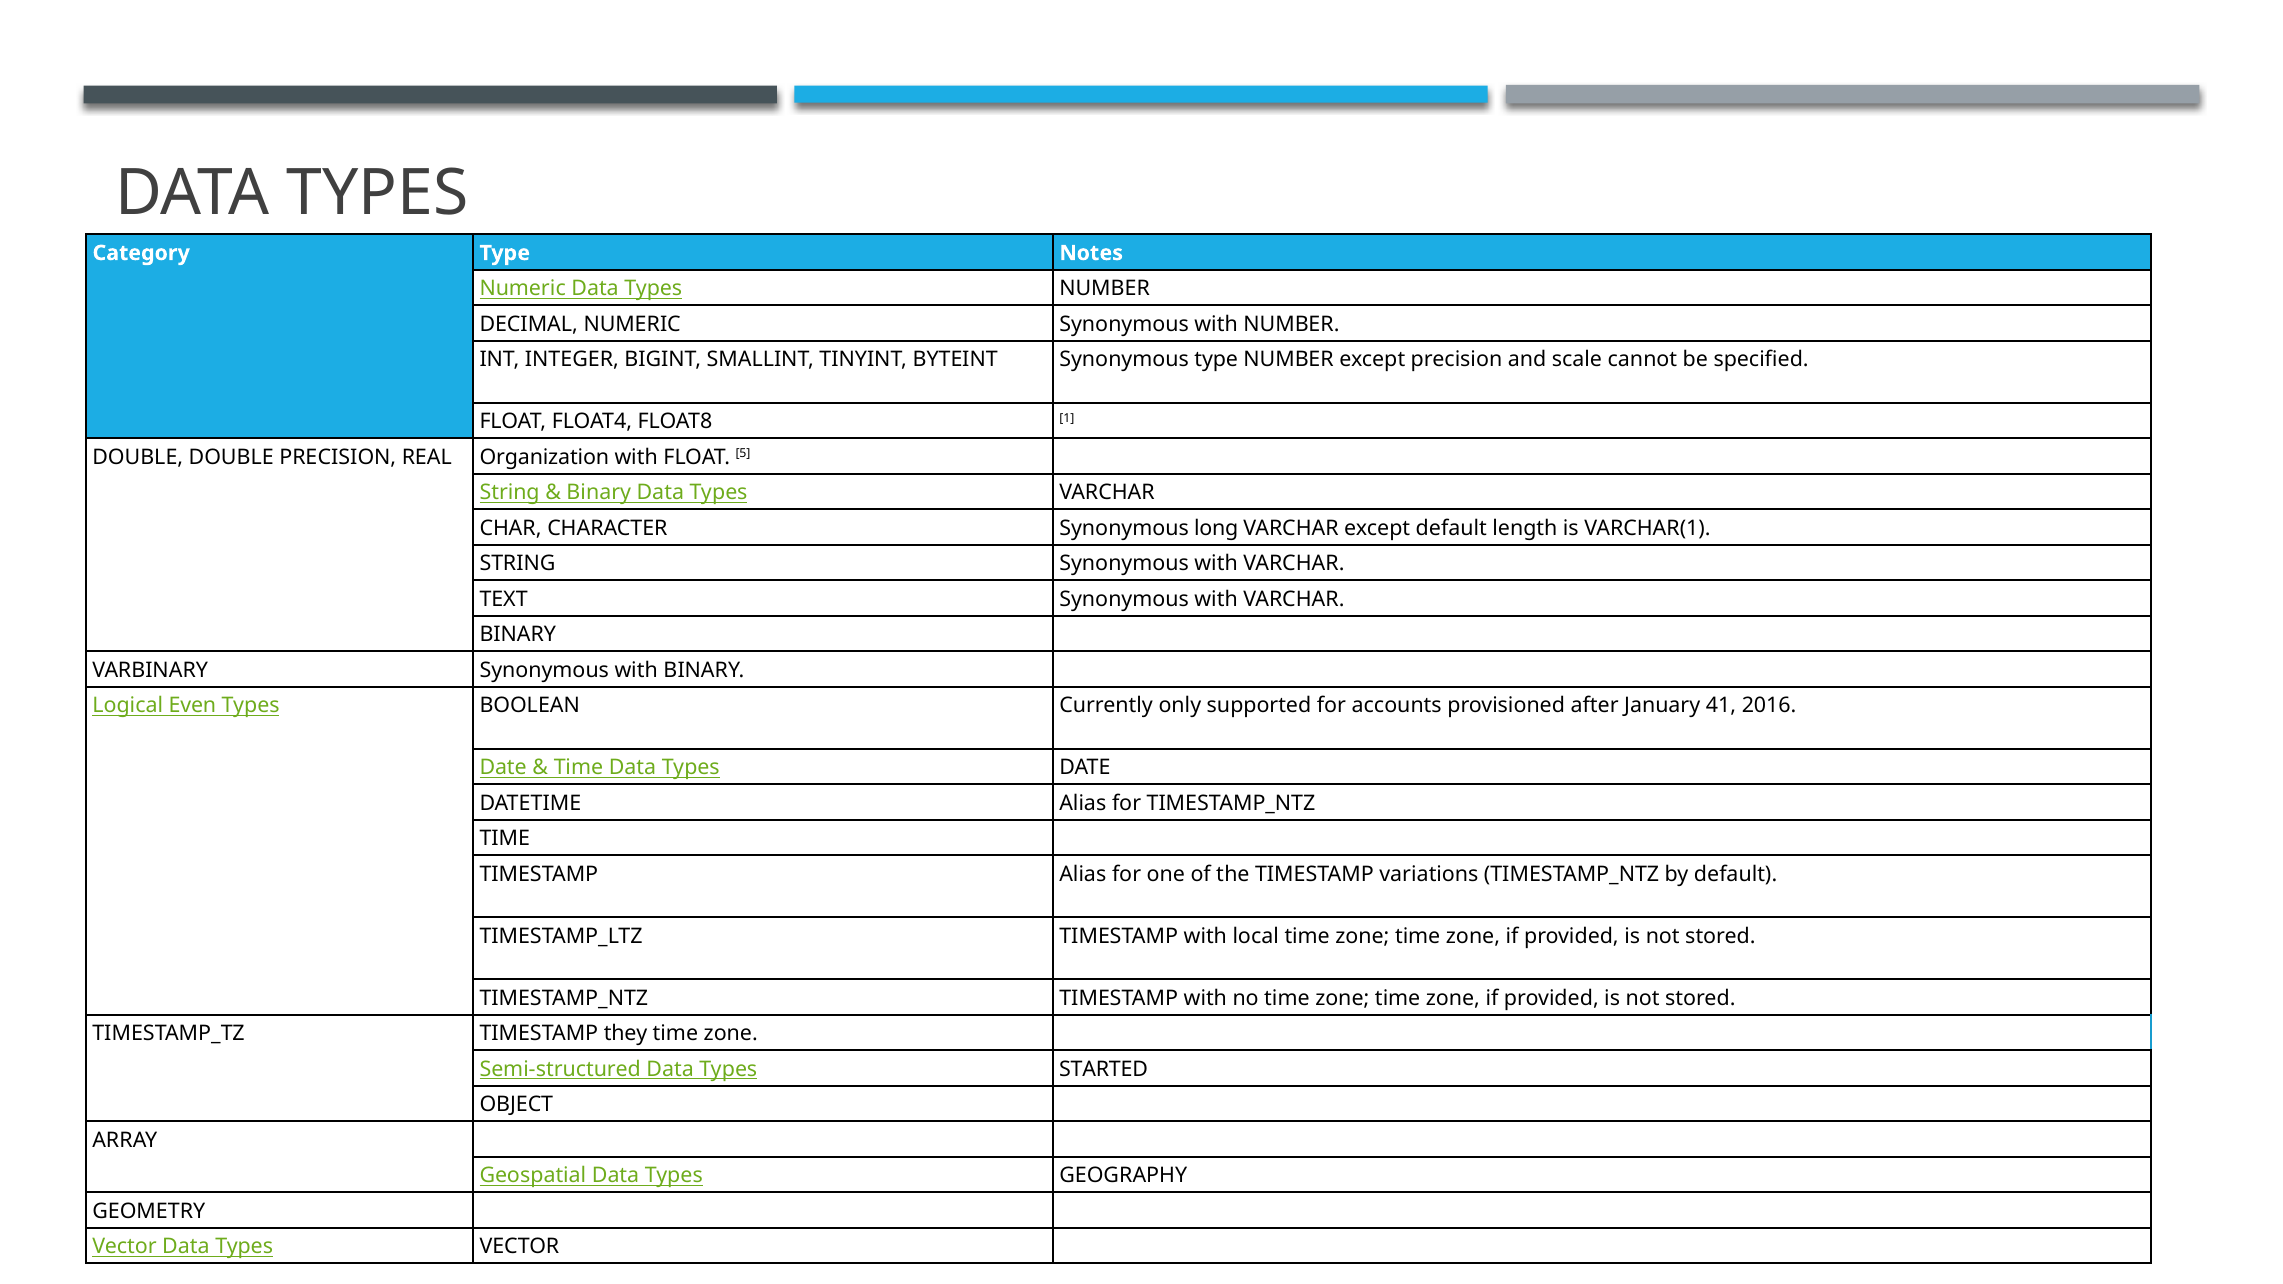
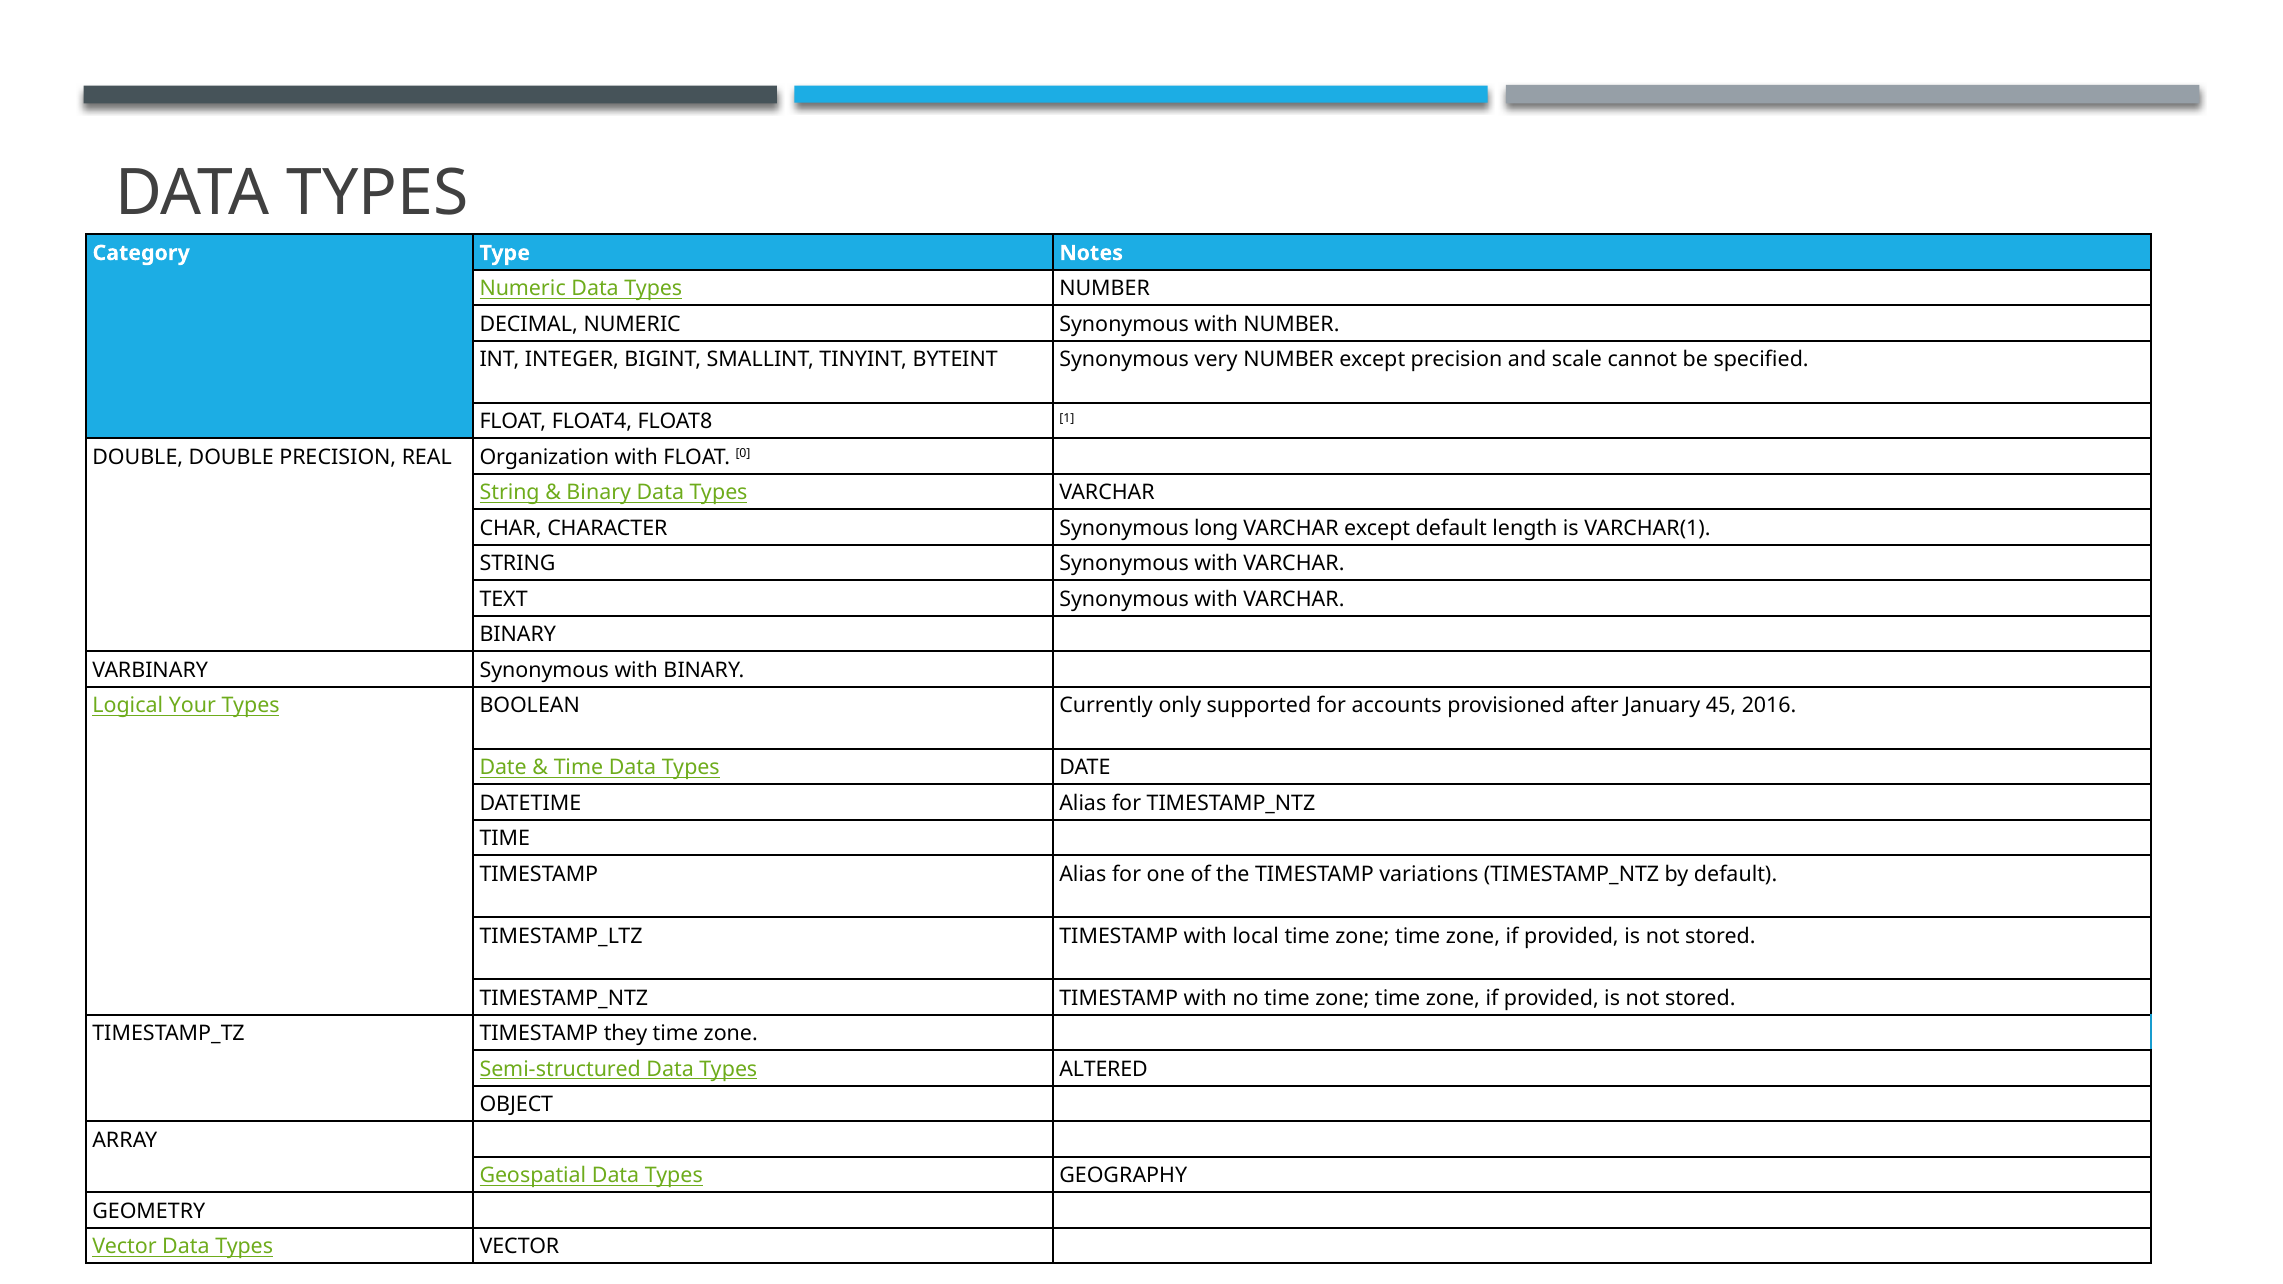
Synonymous type: type -> very
5: 5 -> 0
Even: Even -> Your
41: 41 -> 45
STARTED: STARTED -> ALTERED
